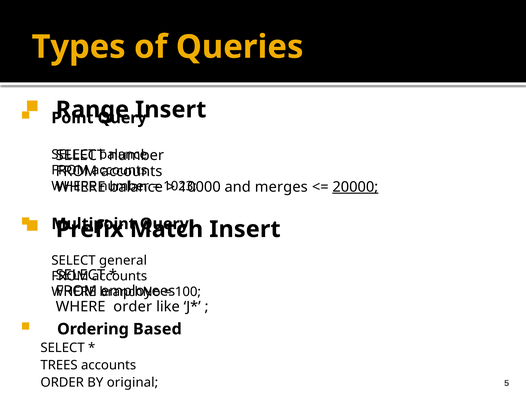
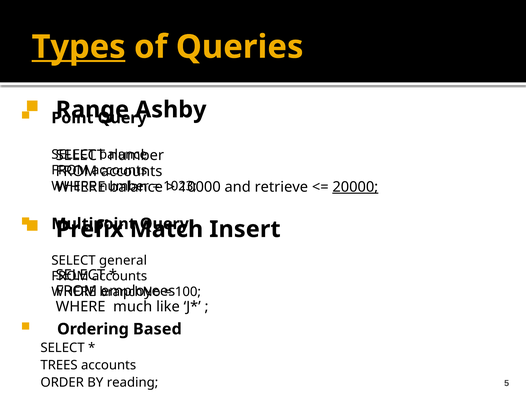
Types underline: none -> present
Insert at (171, 110): Insert -> Ashby
merges: merges -> retrieve
WHERE order: order -> much
original: original -> reading
